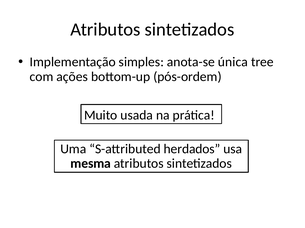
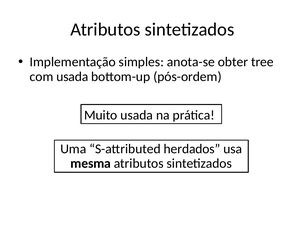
única: única -> obter
com ações: ações -> usada
